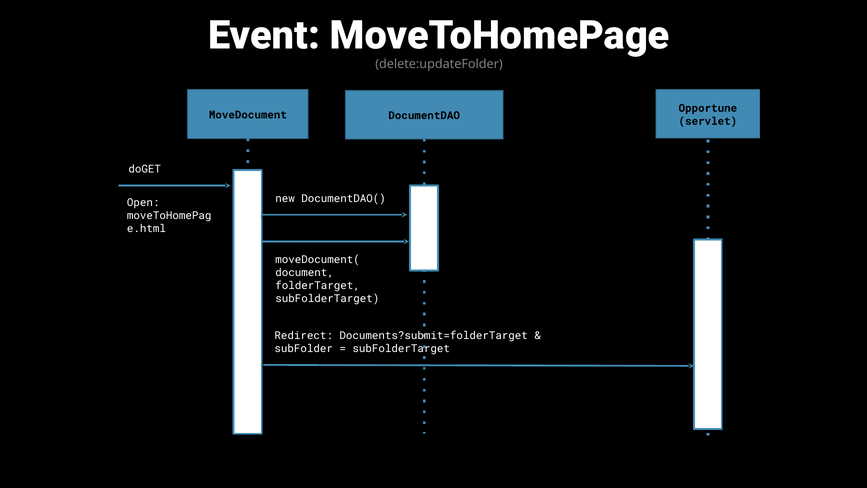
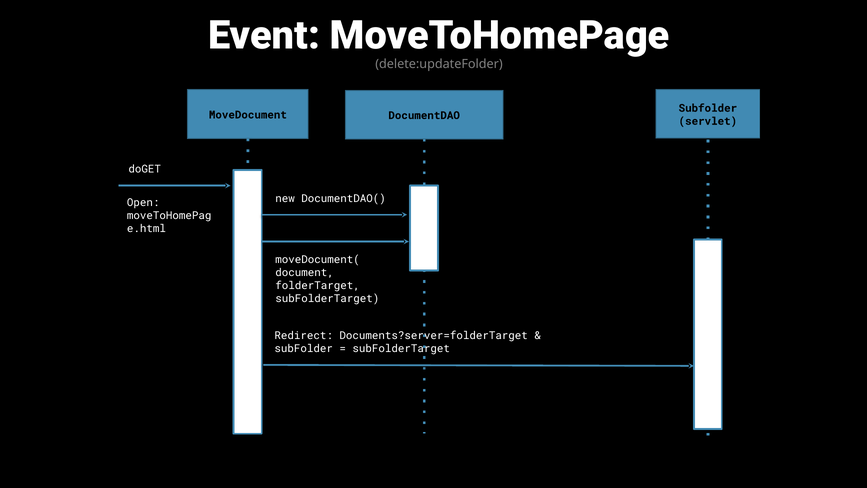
Opportune at (708, 108): Opportune -> Subfolder
Documents?submit=folderTarget: Documents?submit=folderTarget -> Documents?server=folderTarget
